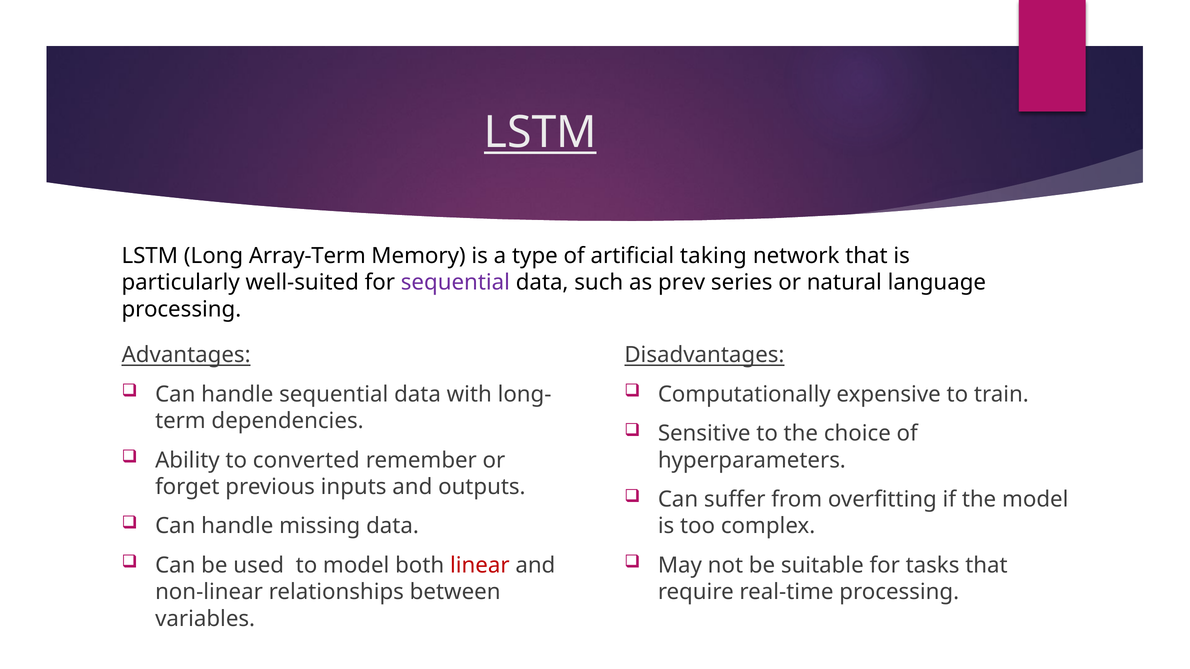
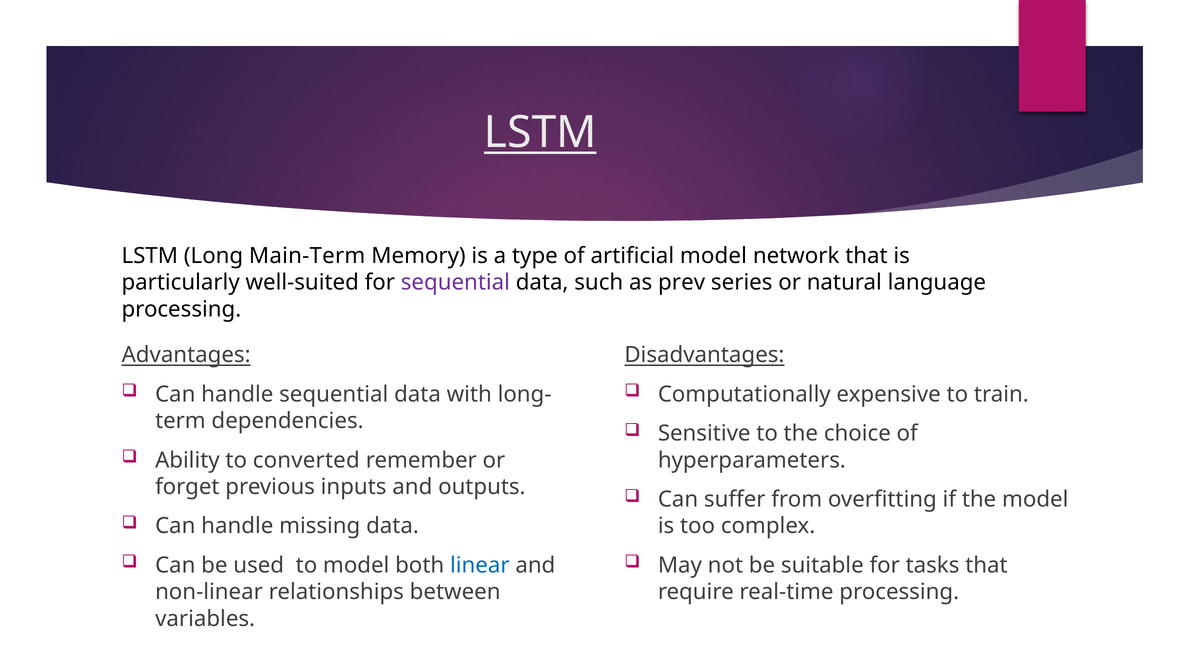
Array-Term: Array-Term -> Main-Term
artificial taking: taking -> model
linear colour: red -> blue
